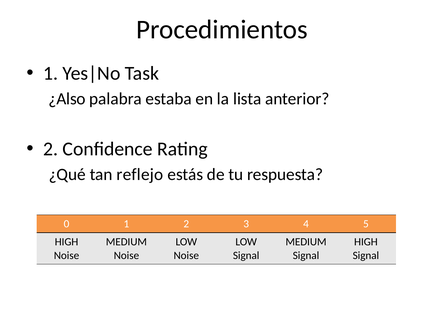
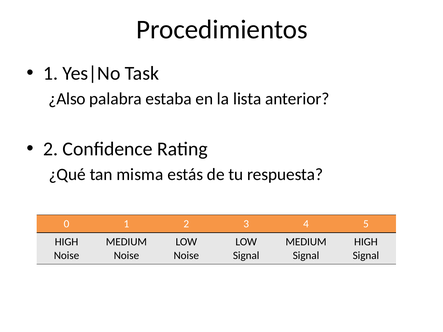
reflejo: reflejo -> misma
